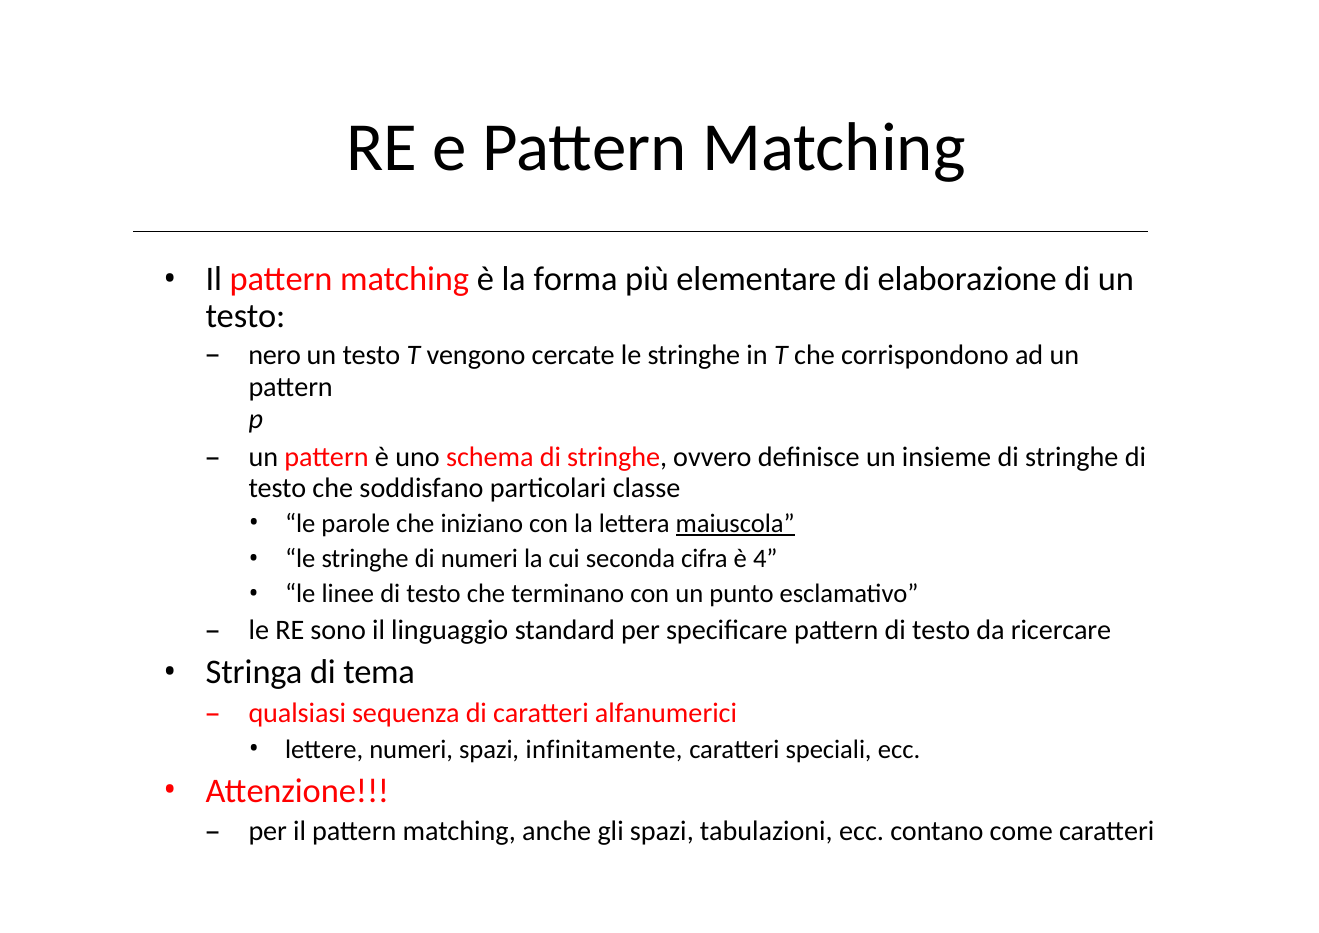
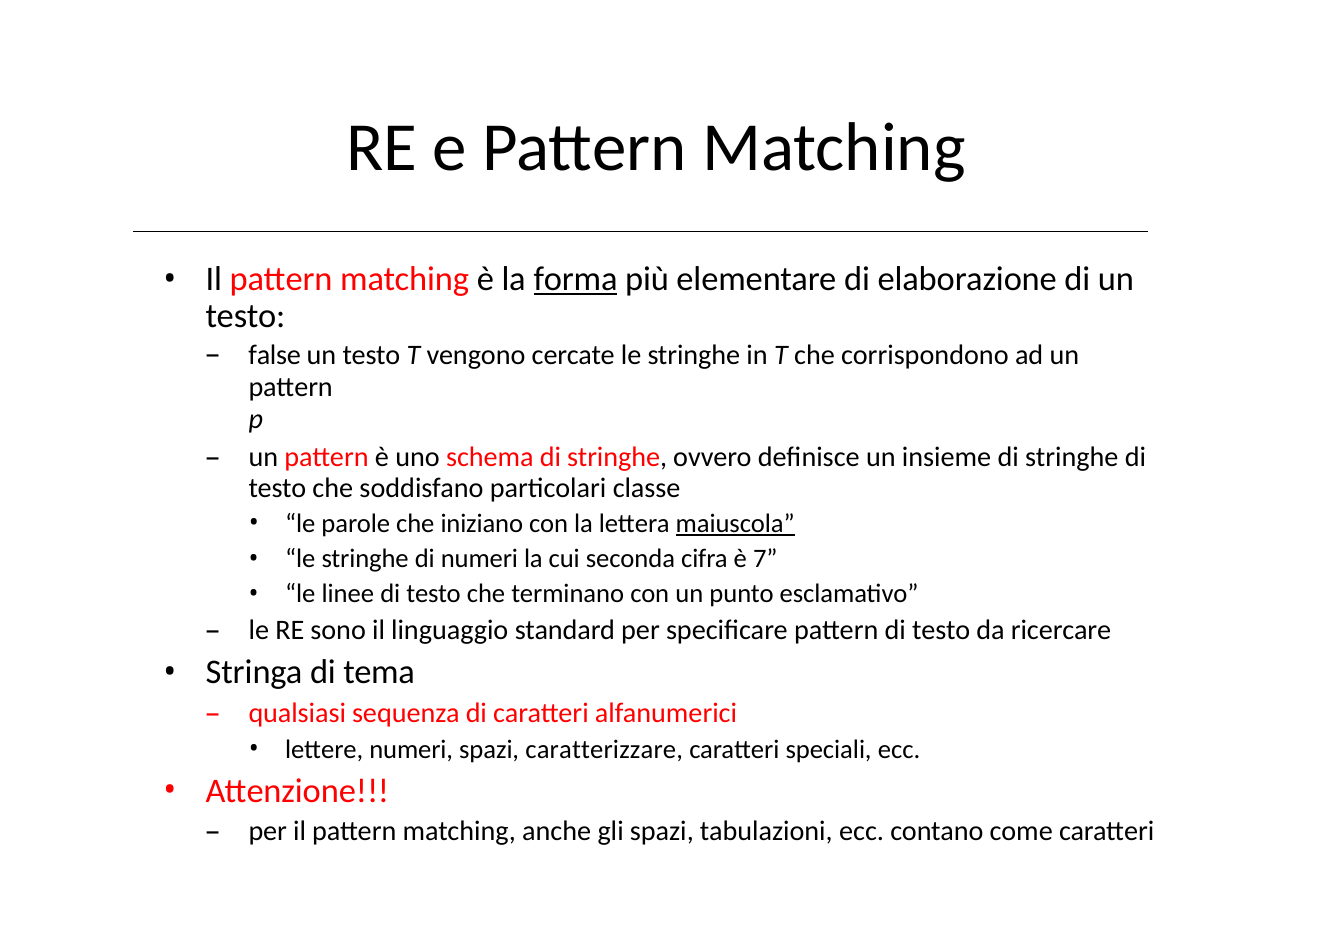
forma underline: none -> present
nero: nero -> false
4: 4 -> 7
infinitamente: infinitamente -> caratterizzare
